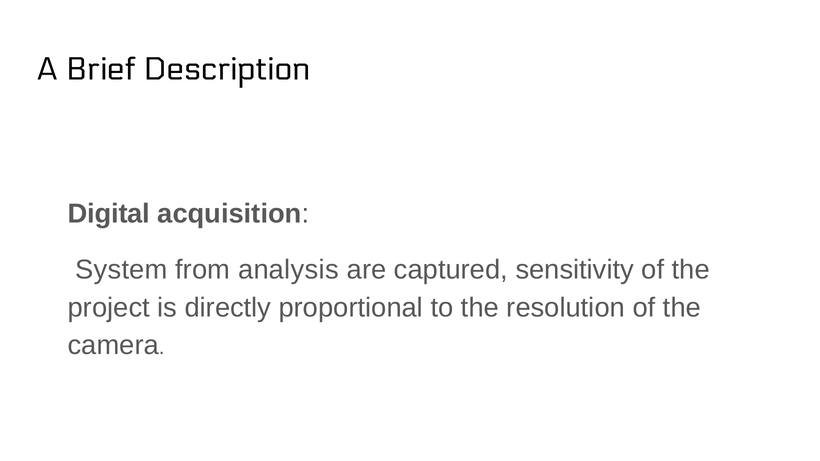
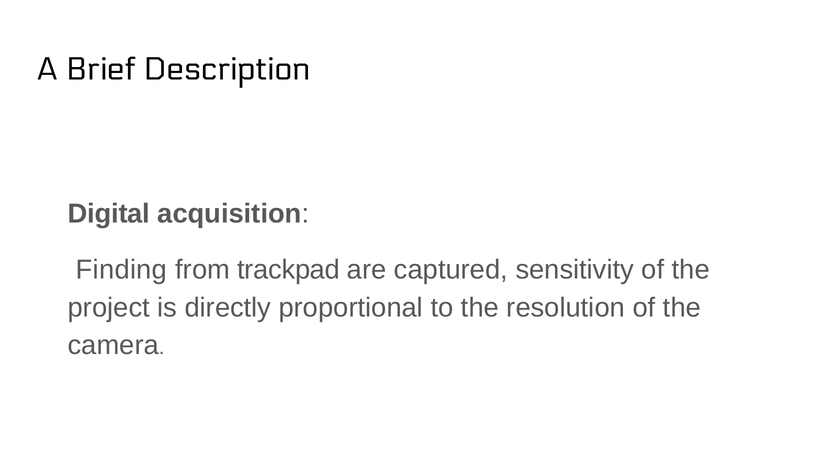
System: System -> Finding
analysis: analysis -> trackpad
